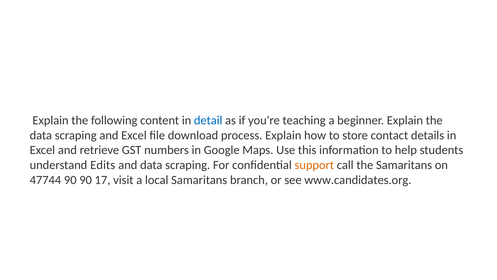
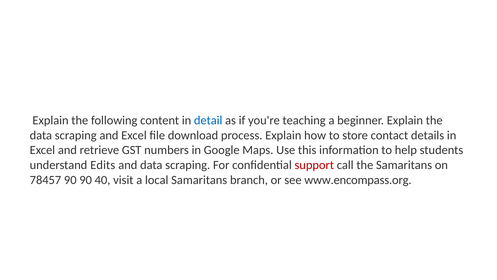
support colour: orange -> red
47744: 47744 -> 78457
17: 17 -> 40
www.candidates.org: www.candidates.org -> www.encompass.org
